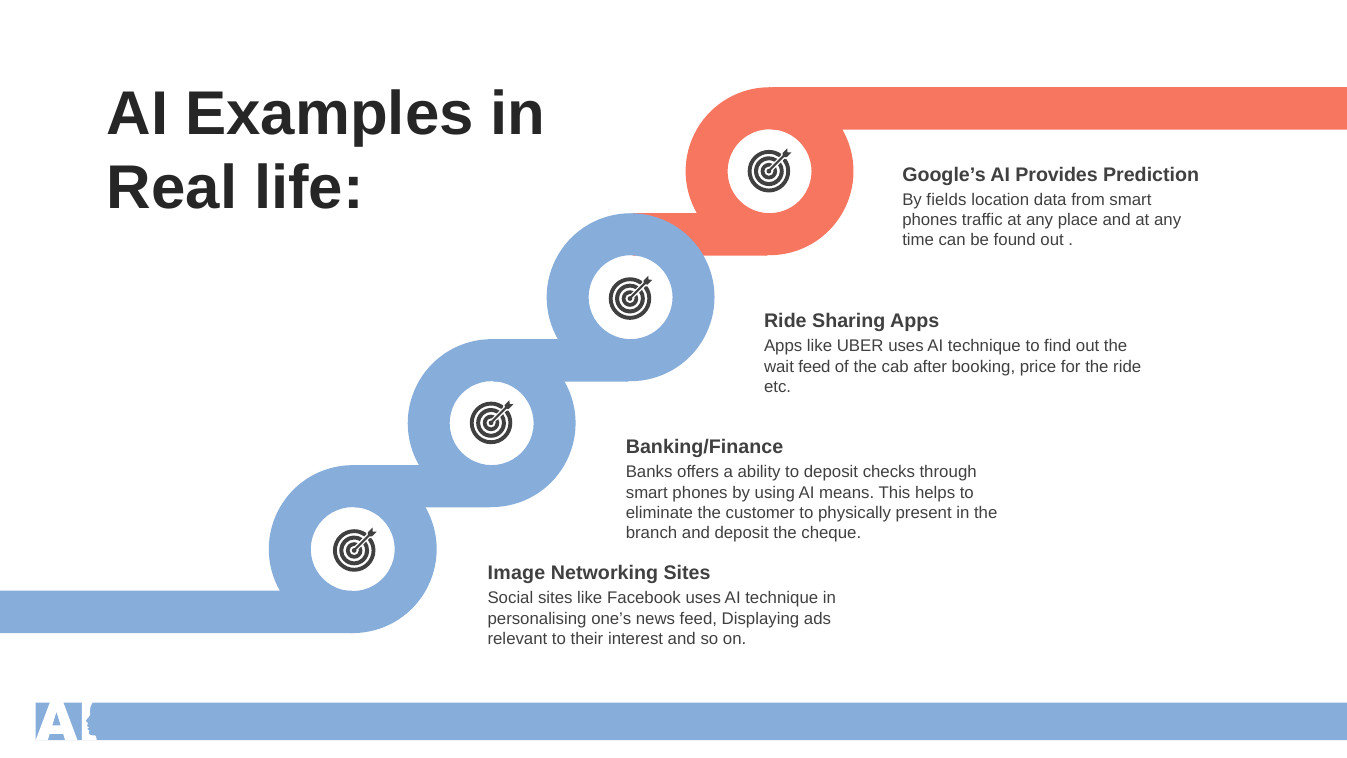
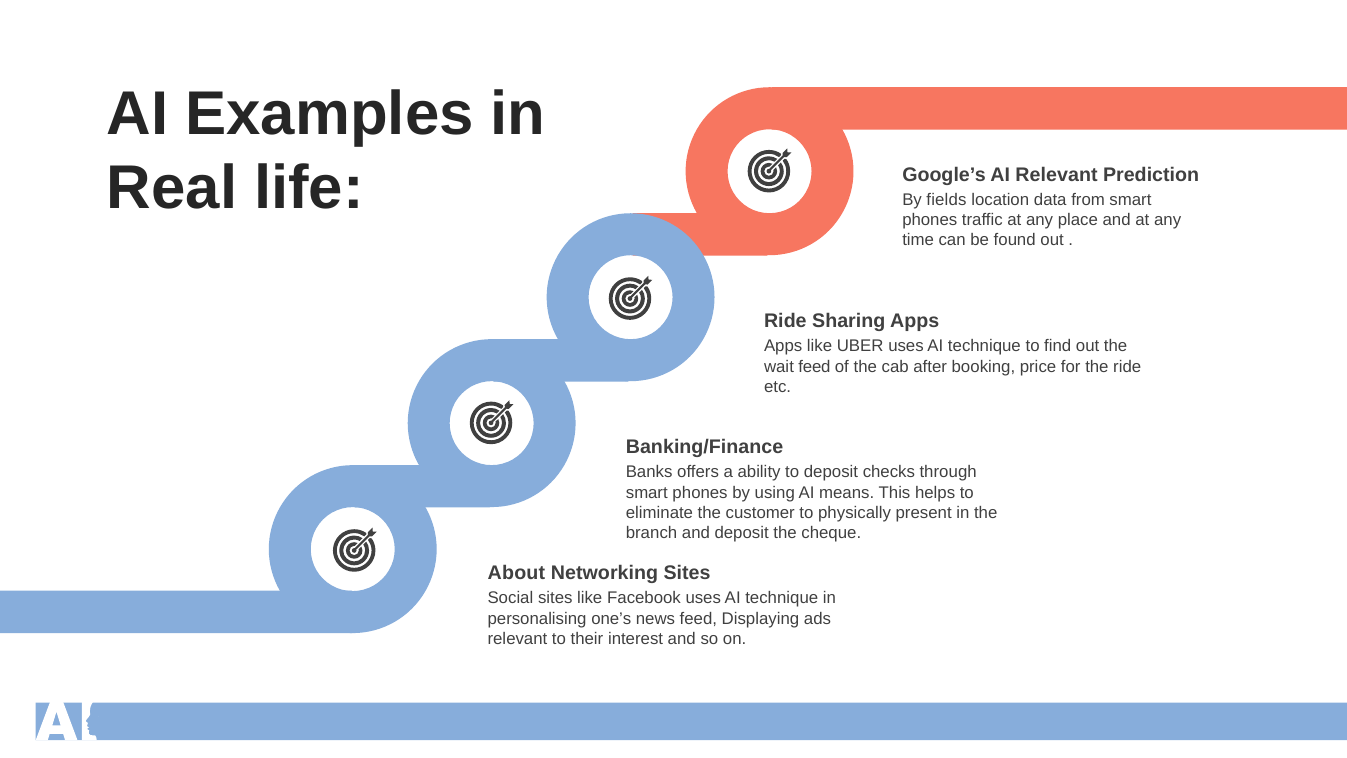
AI Provides: Provides -> Relevant
Image: Image -> About
